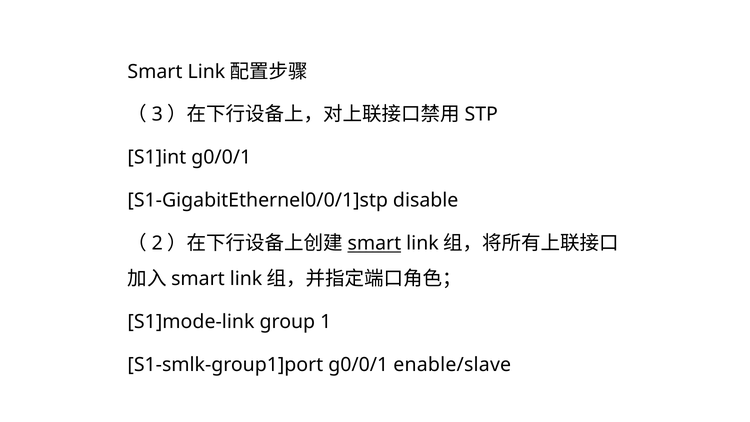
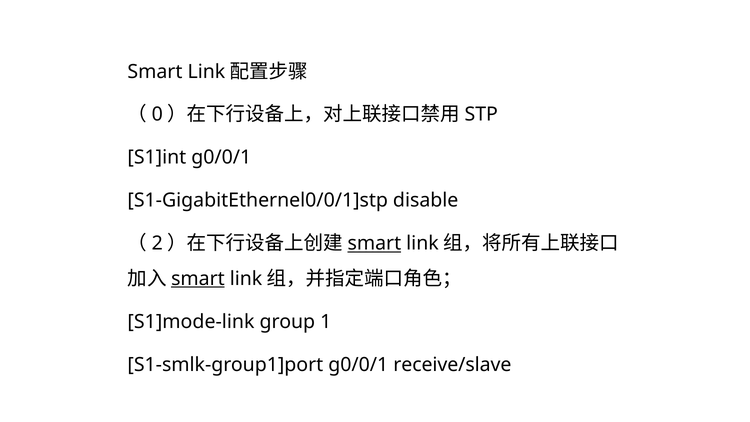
3: 3 -> 0
smart at (198, 279) underline: none -> present
enable/slave: enable/slave -> receive/slave
